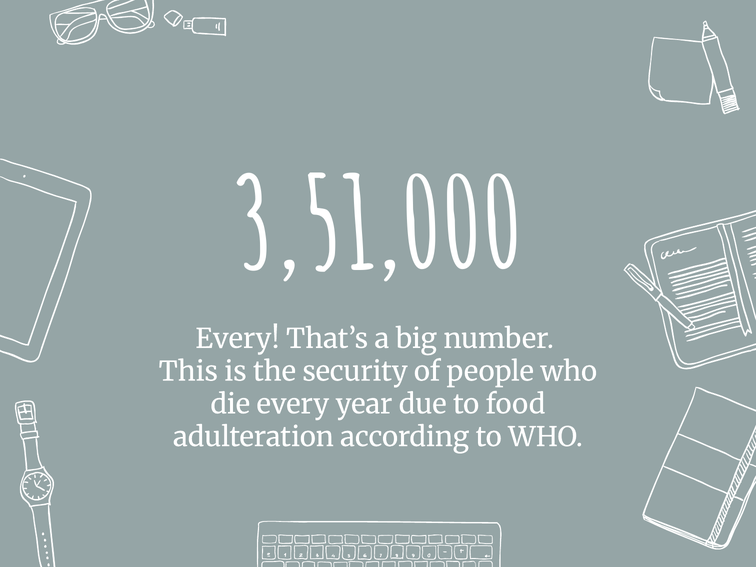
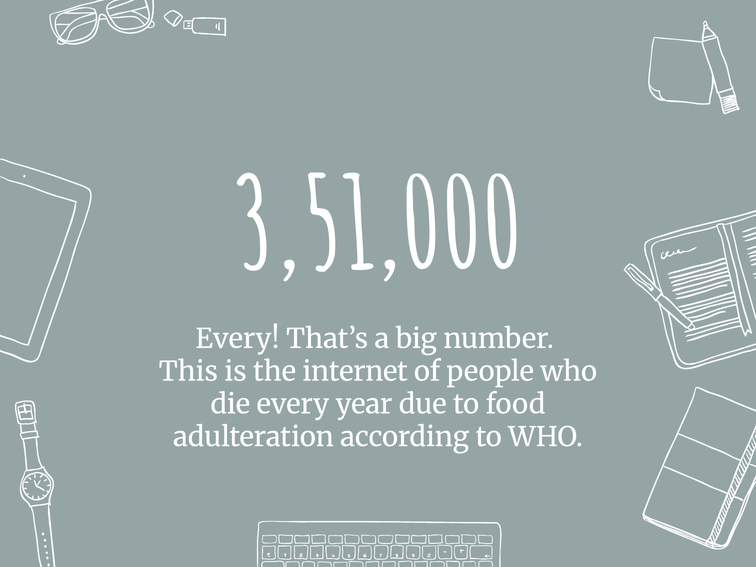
security: security -> internet
